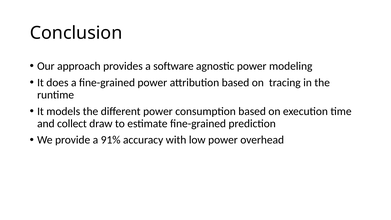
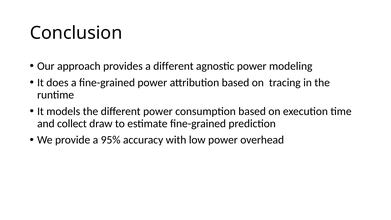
a software: software -> different
91%: 91% -> 95%
